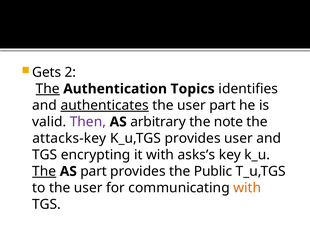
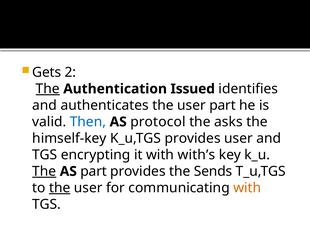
Topics: Topics -> Issued
authenticates underline: present -> none
Then colour: purple -> blue
arbitrary: arbitrary -> protocol
note: note -> asks
attacks-key: attacks-key -> himself-key
asks’s: asks’s -> with’s
Public: Public -> Sends
the at (60, 188) underline: none -> present
